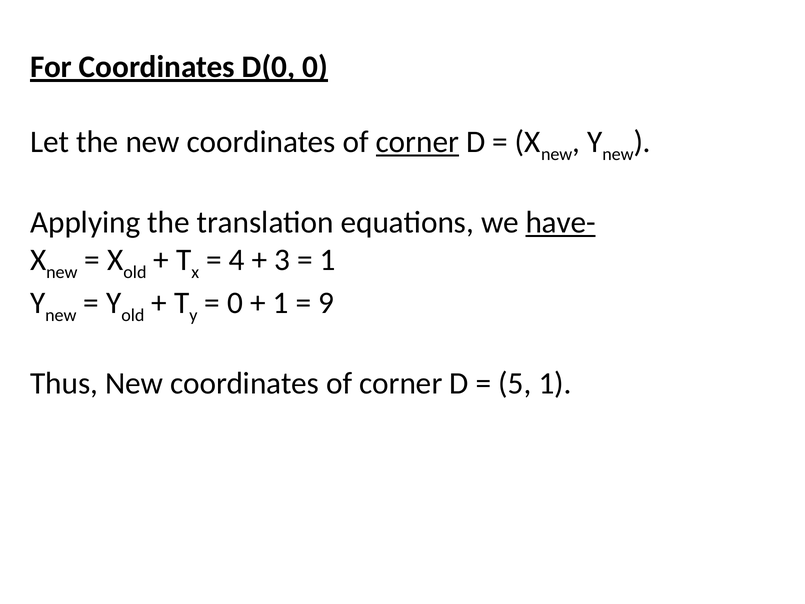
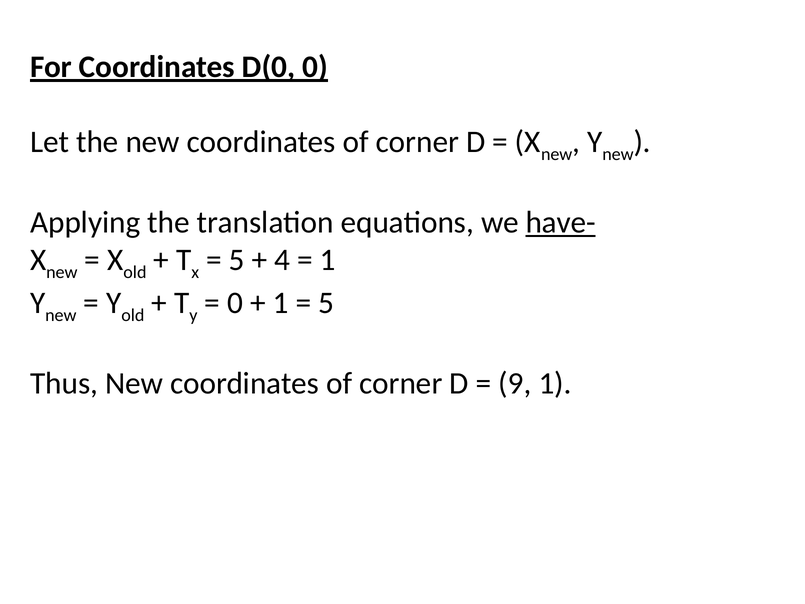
corner at (417, 142) underline: present -> none
4 at (237, 260): 4 -> 5
3: 3 -> 4
9 at (326, 303): 9 -> 5
5: 5 -> 9
